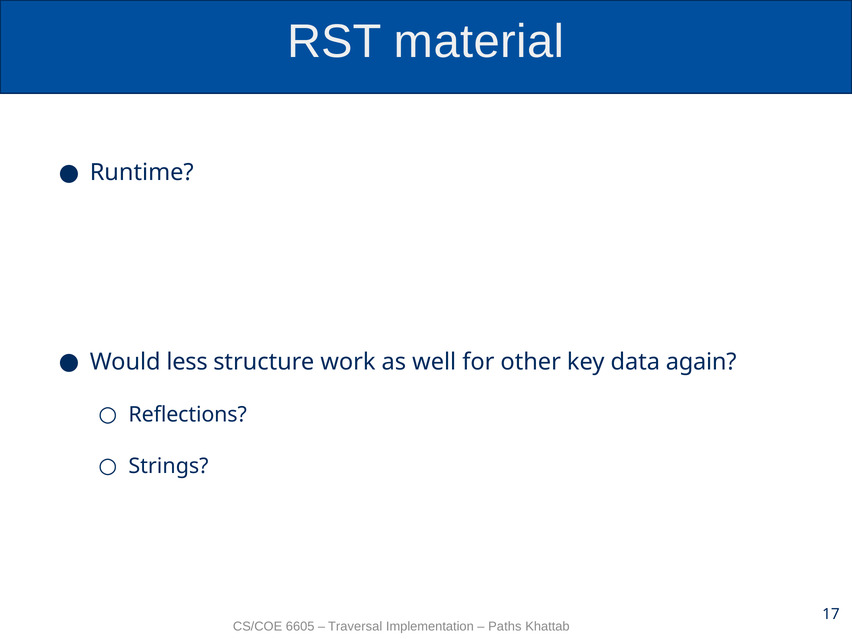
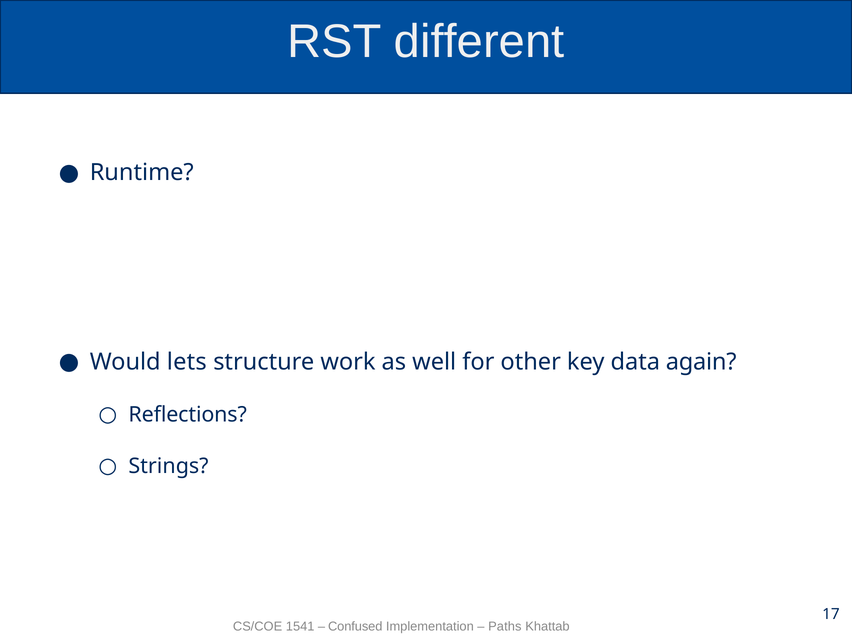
material: material -> different
less: less -> lets
6605: 6605 -> 1541
Traversal: Traversal -> Confused
